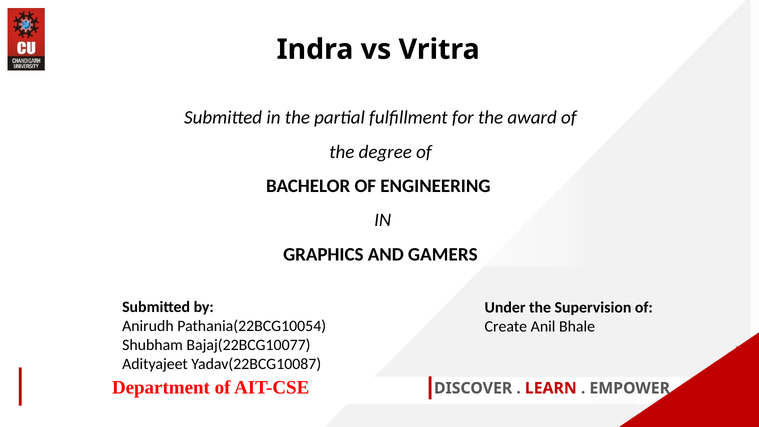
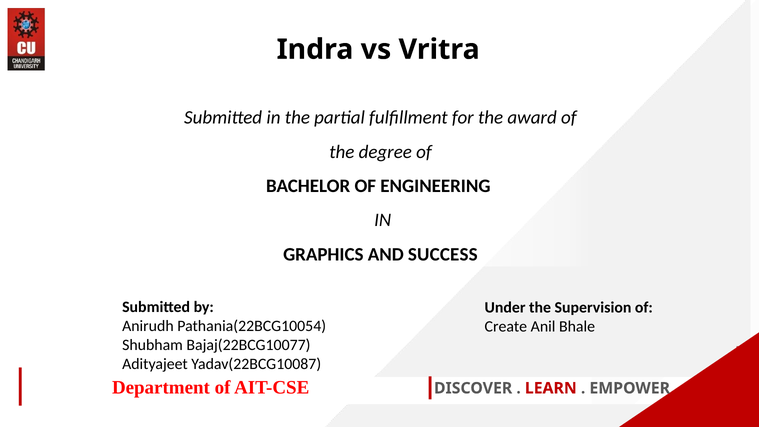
GAMERS: GAMERS -> SUCCESS
